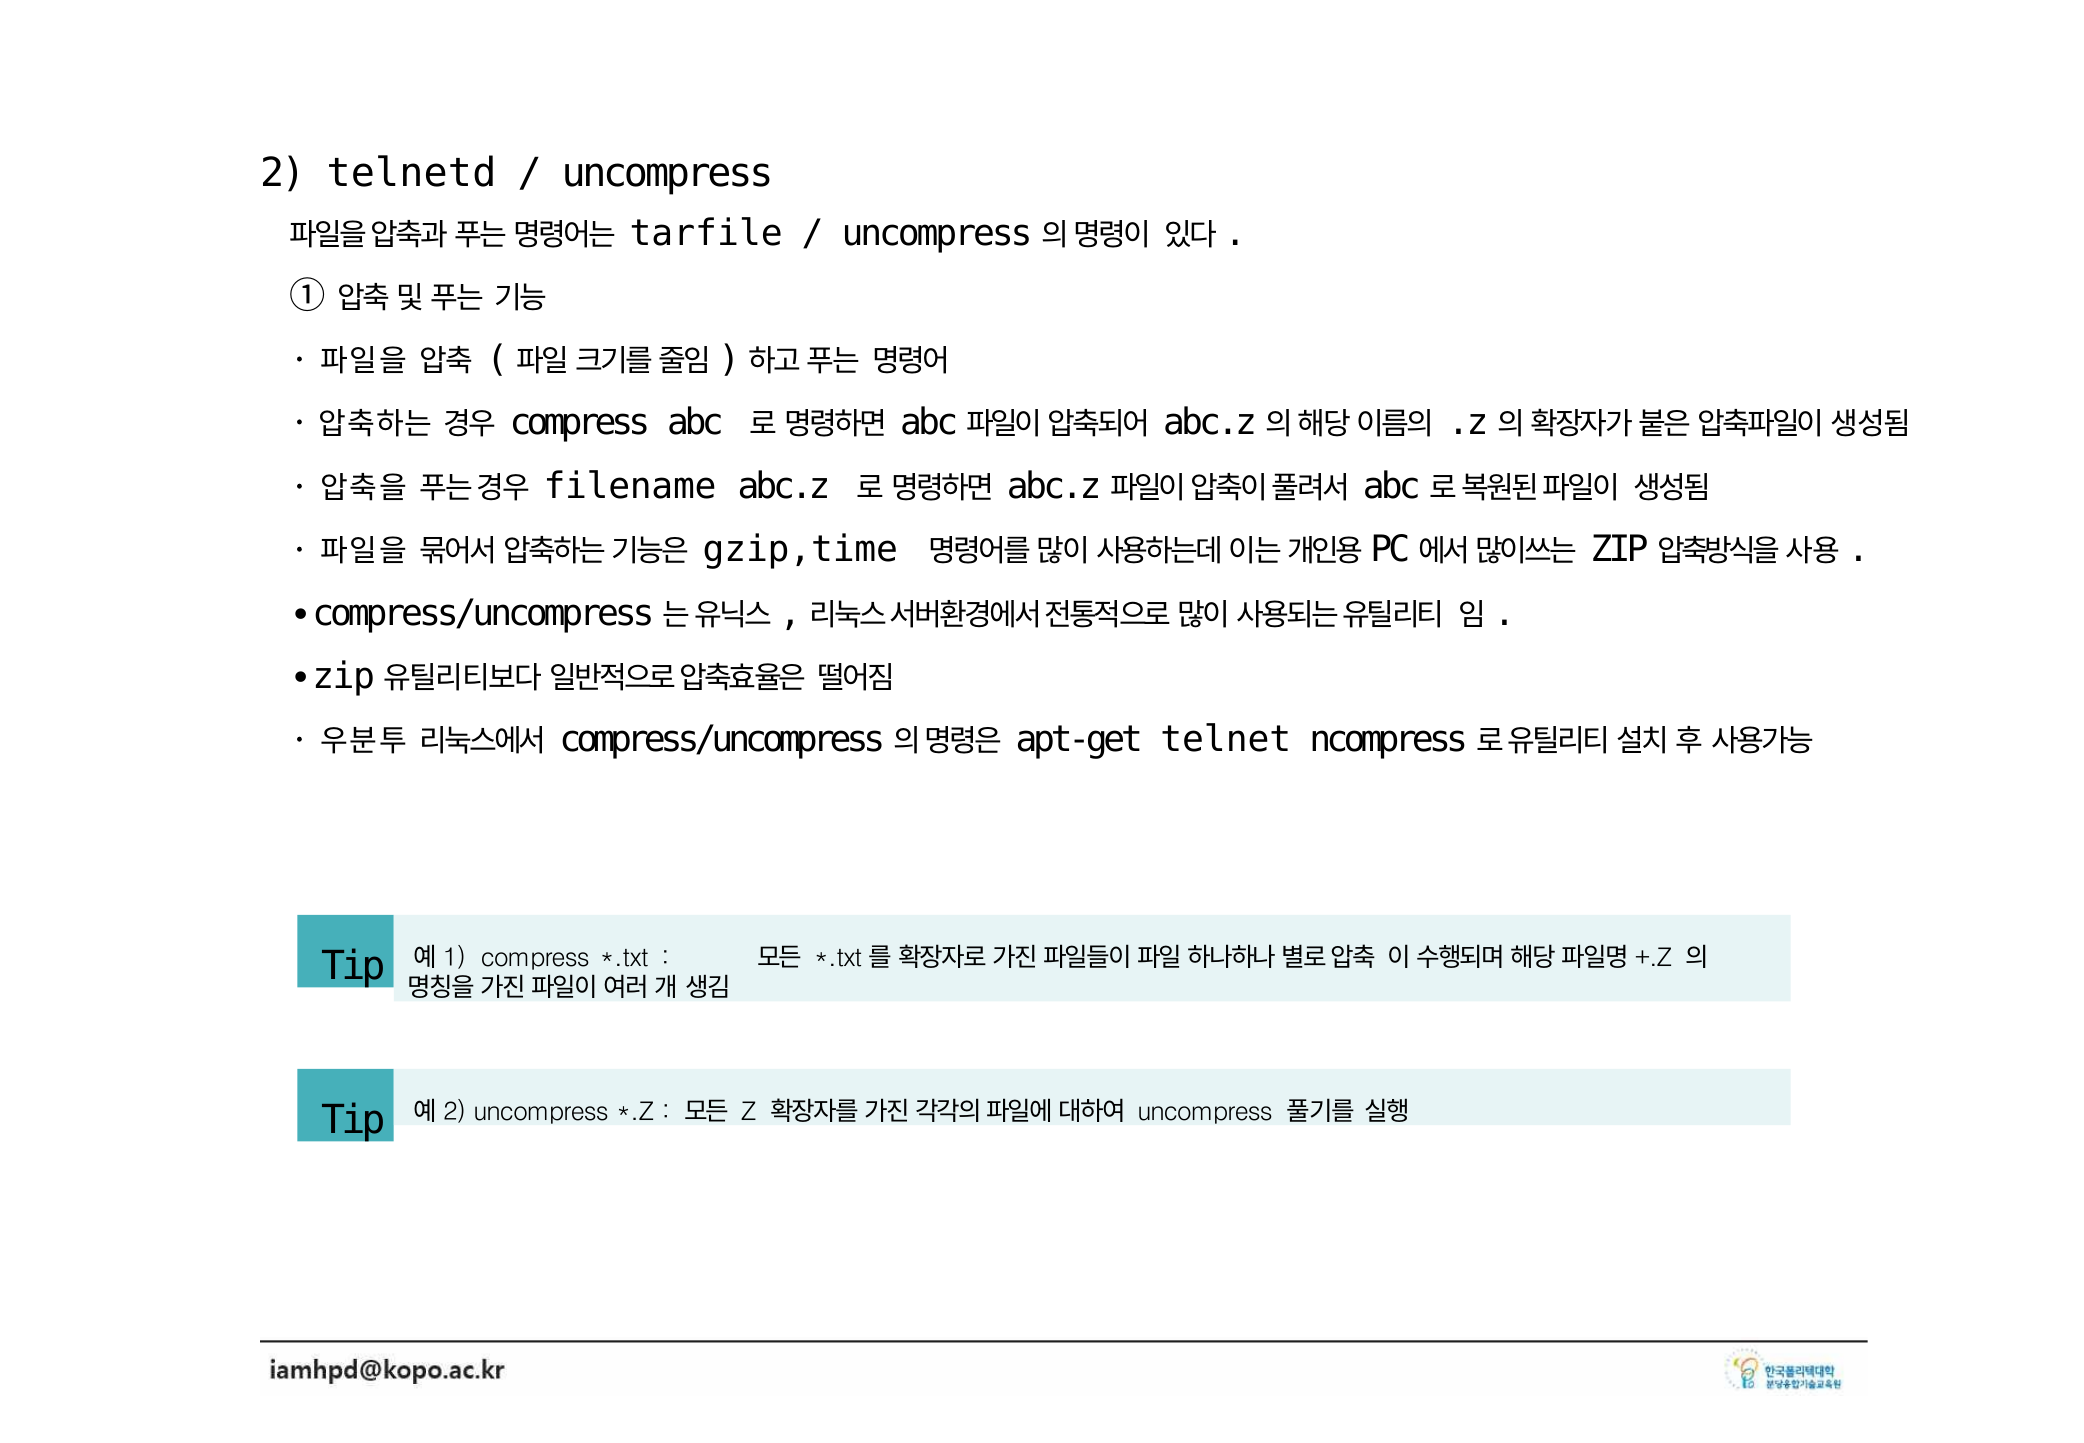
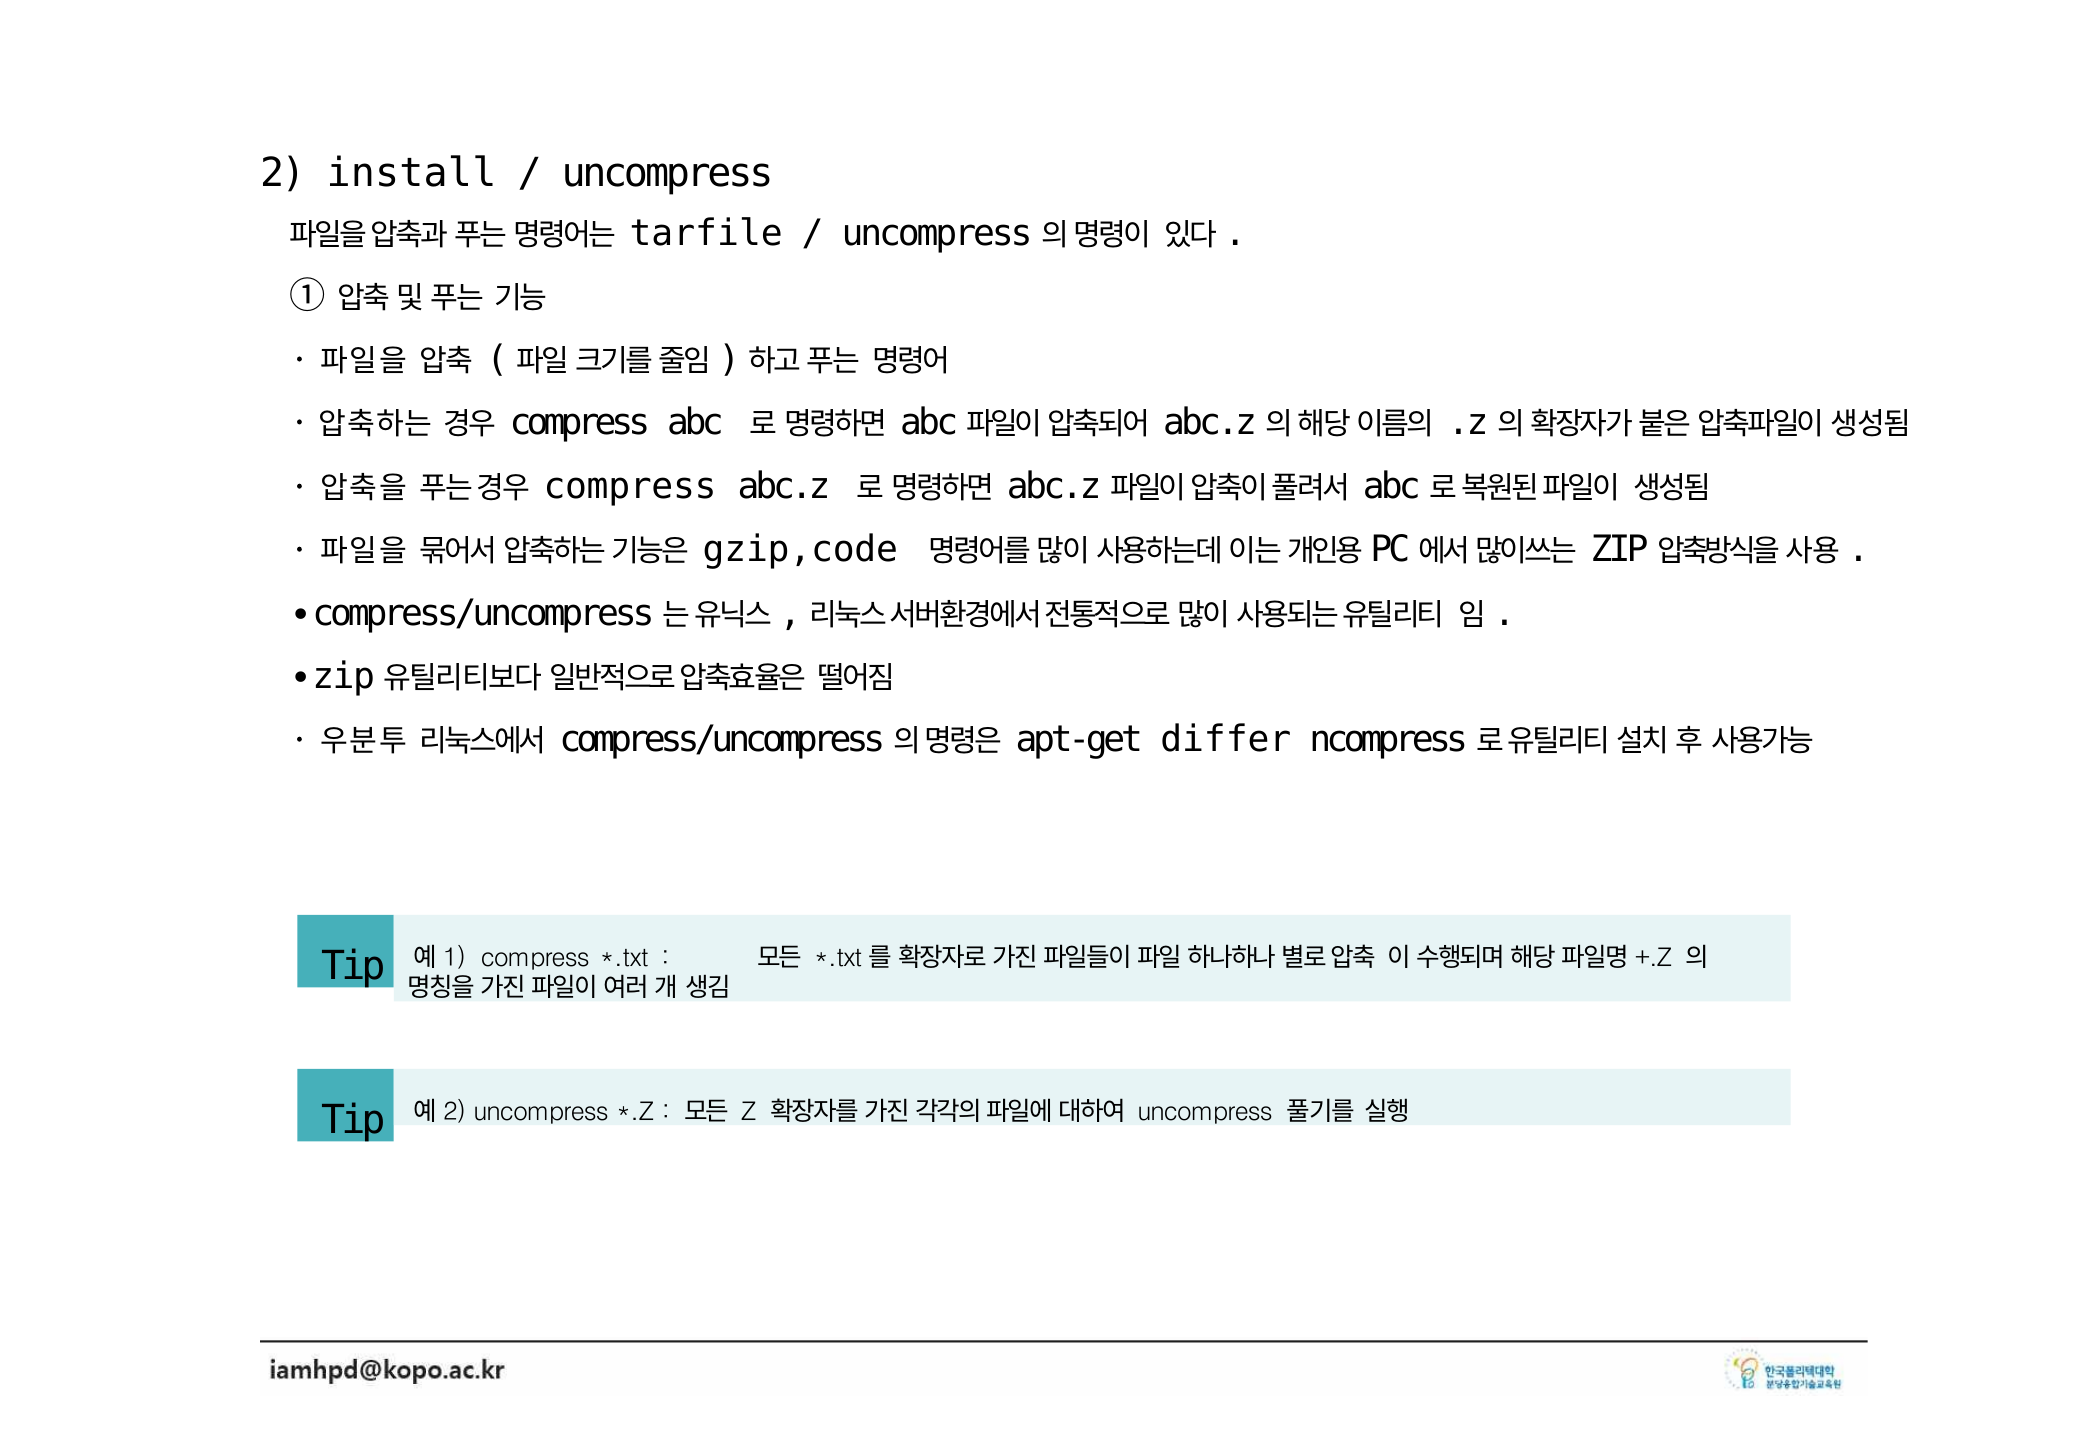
telnetd: telnetd -> install
filename at (630, 487): filename -> compress
gzip,time: gzip,time -> gzip,code
telnet: telnet -> differ
